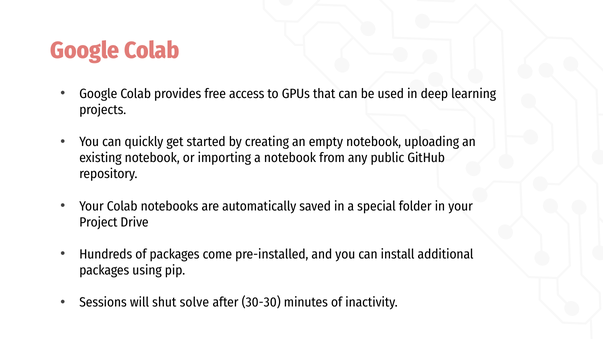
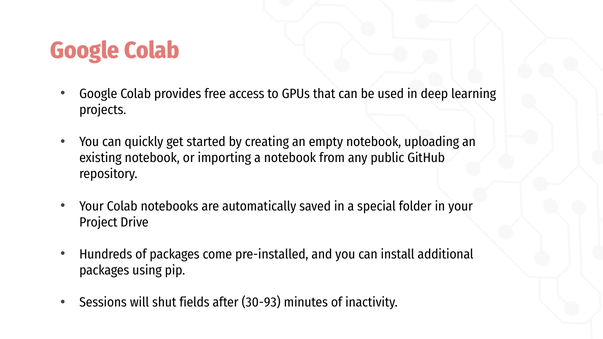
solve: solve -> fields
30-30: 30-30 -> 30-93
